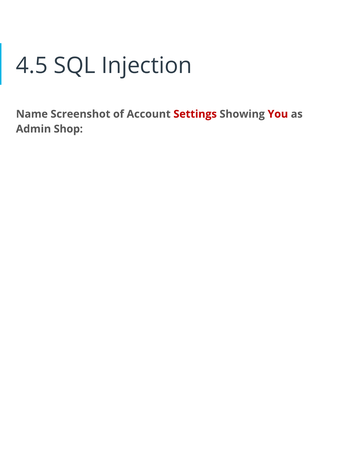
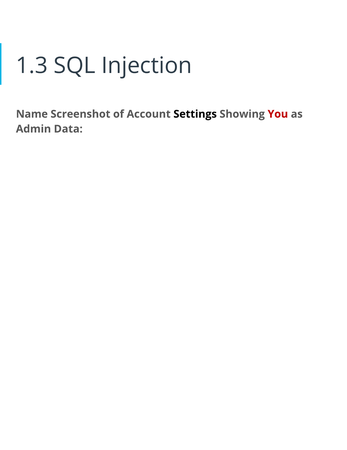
4.5: 4.5 -> 1.3
Settings colour: red -> black
Shop: Shop -> Data
